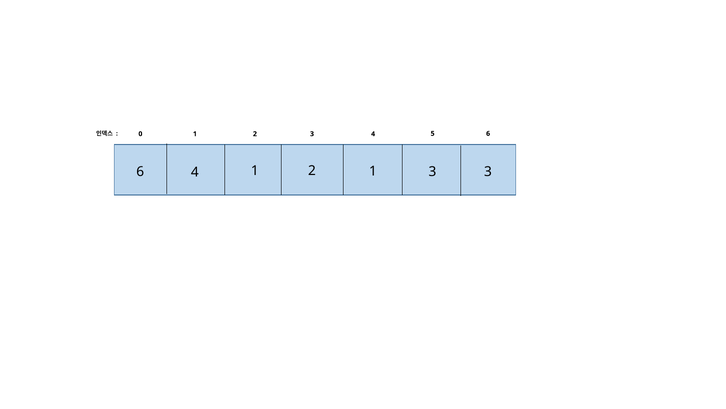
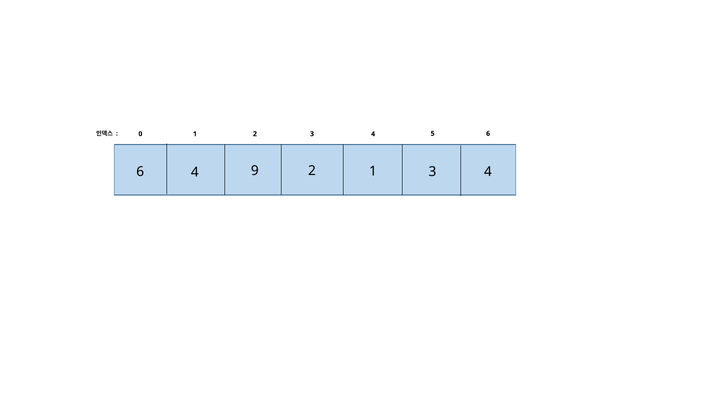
4 1: 1 -> 9
3 at (488, 171): 3 -> 4
